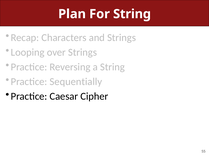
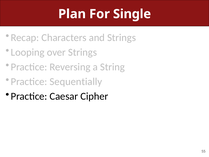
For String: String -> Single
